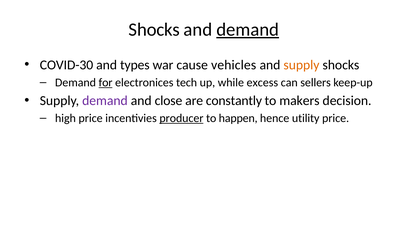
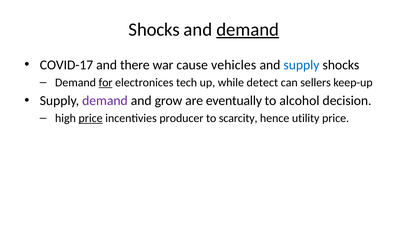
COVID-30: COVID-30 -> COVID-17
types: types -> there
supply at (301, 65) colour: orange -> blue
excess: excess -> detect
close: close -> grow
constantly: constantly -> eventually
makers: makers -> alcohol
price at (91, 118) underline: none -> present
producer underline: present -> none
happen: happen -> scarcity
